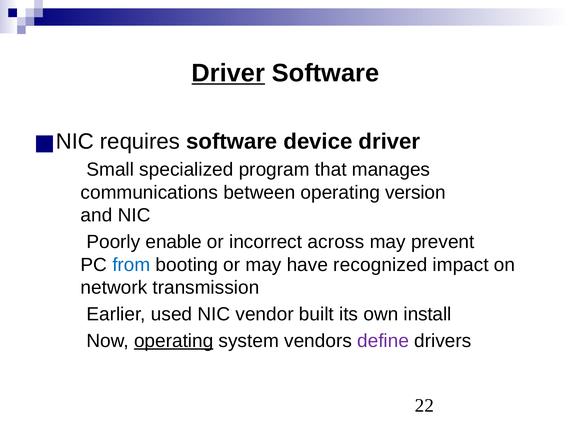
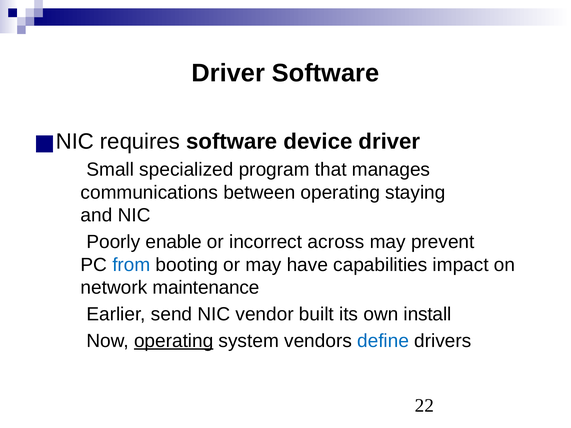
Driver at (228, 73) underline: present -> none
version: version -> staying
recognized: recognized -> capabilities
transmission: transmission -> maintenance
used: used -> send
define colour: purple -> blue
